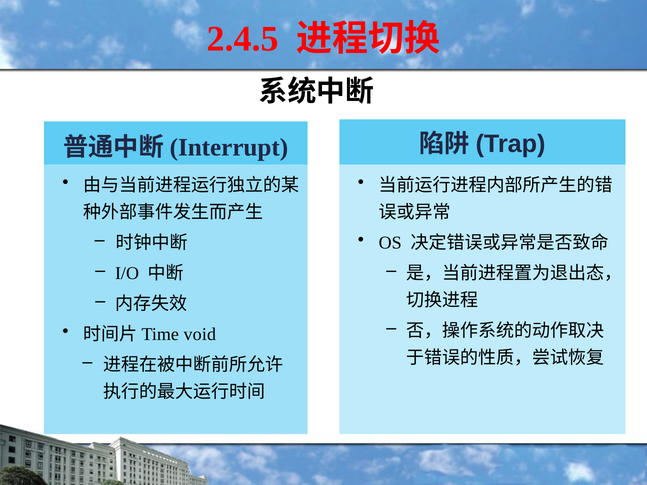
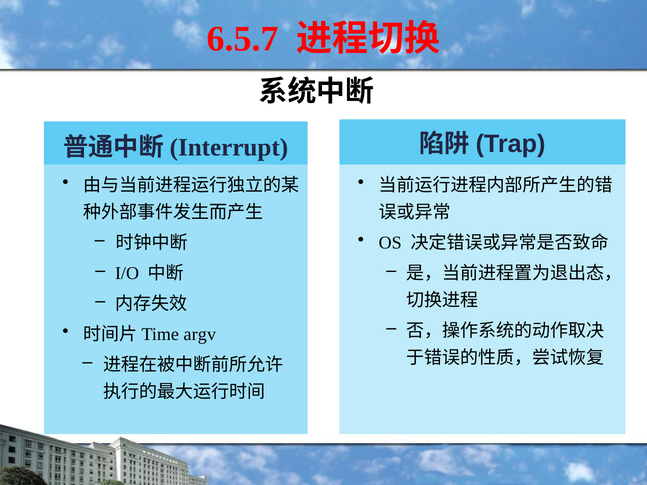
2.4.5: 2.4.5 -> 6.5.7
void: void -> argv
